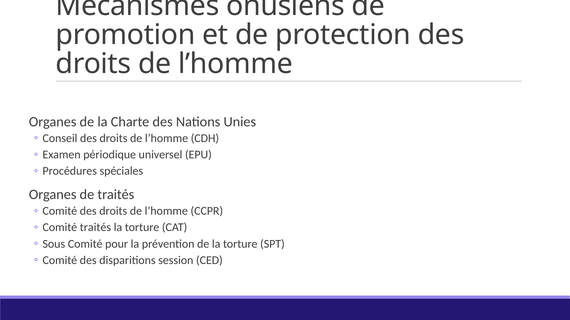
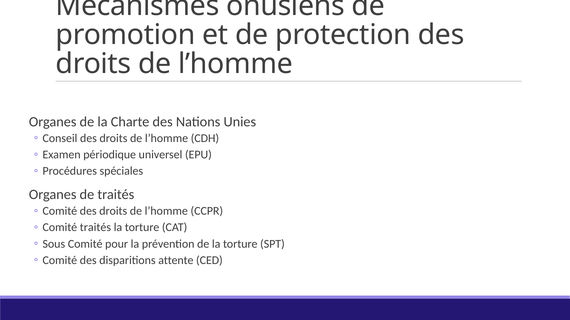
session: session -> attente
